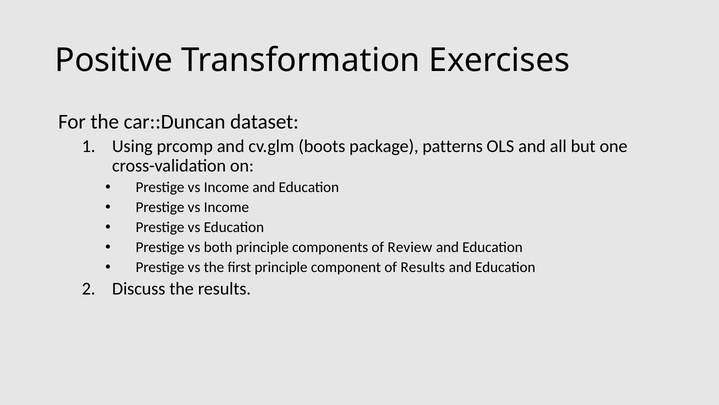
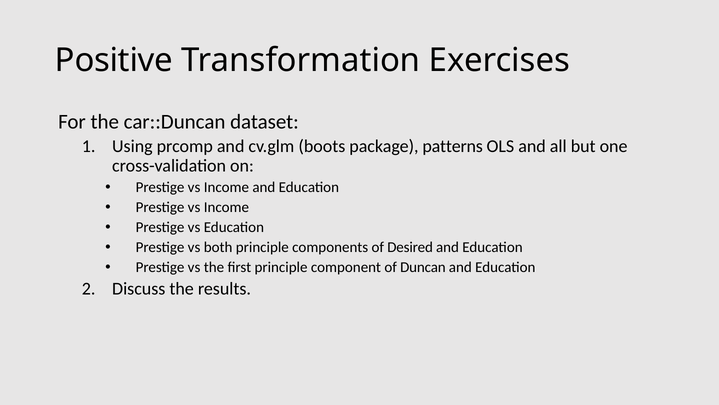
Review: Review -> Desired
of Results: Results -> Duncan
